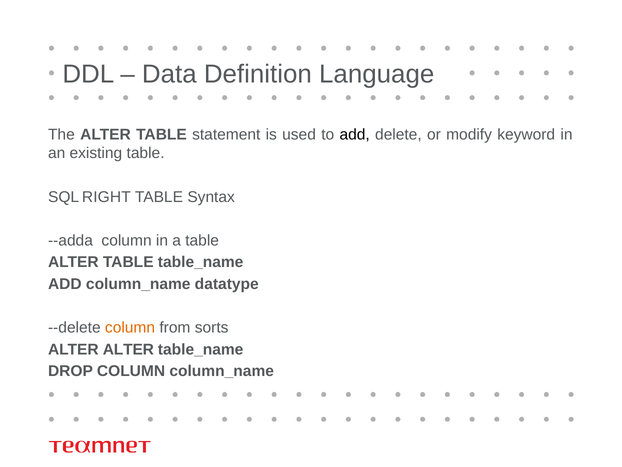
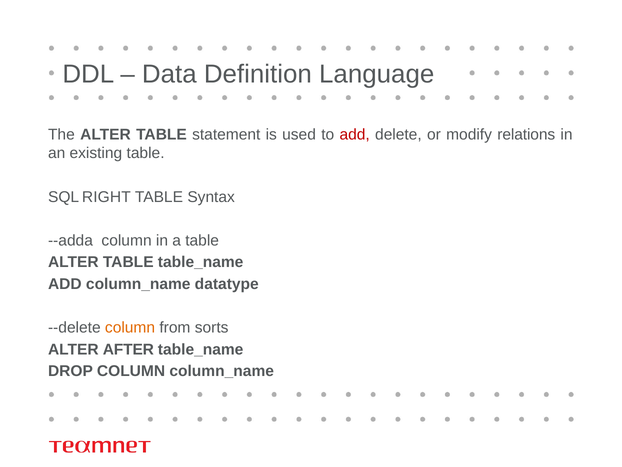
add at (355, 134) colour: black -> red
keyword: keyword -> relations
ALTER ALTER: ALTER -> AFTER
